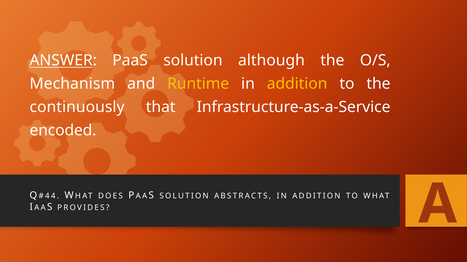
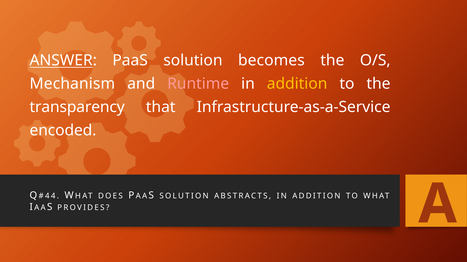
although: although -> becomes
Runtime colour: yellow -> pink
continuously: continuously -> transparency
